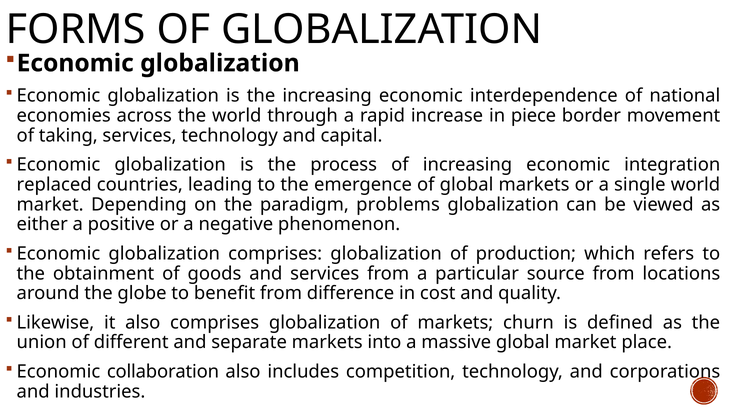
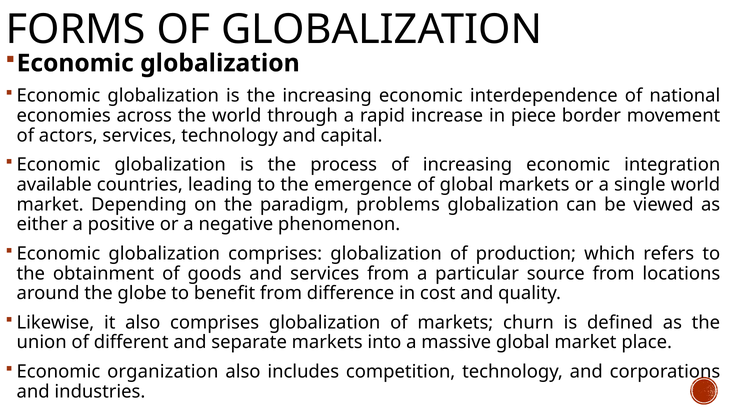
taking: taking -> actors
replaced: replaced -> available
collaboration: collaboration -> organization
